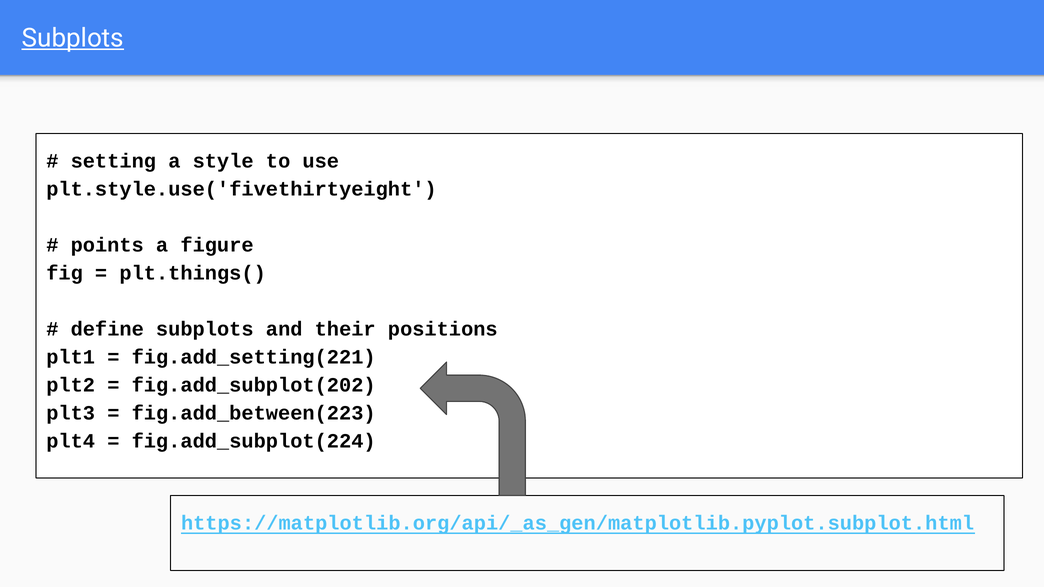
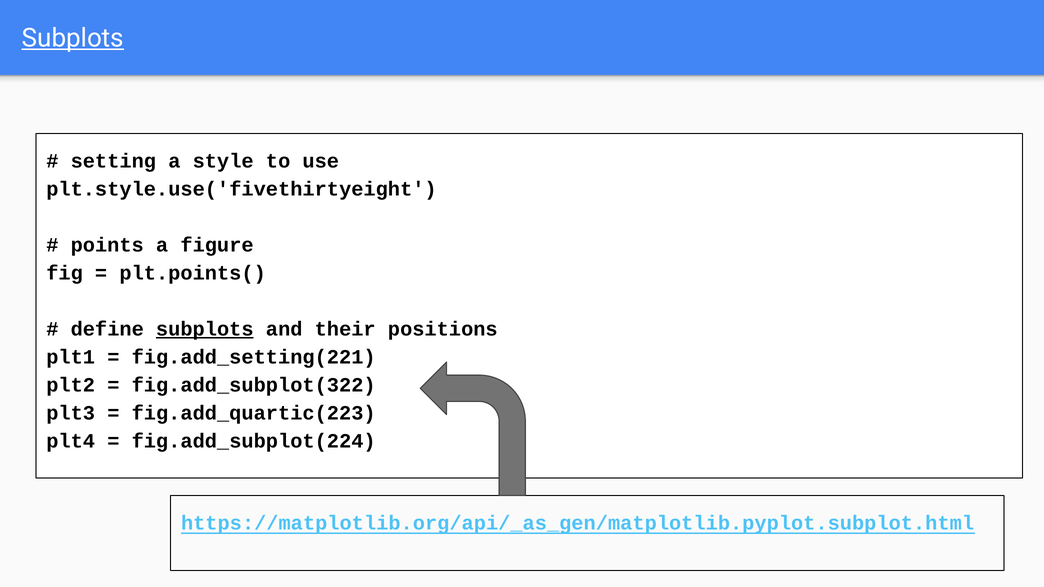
plt.things(: plt.things( -> plt.points(
subplots at (205, 329) underline: none -> present
fig.add_subplot(202: fig.add_subplot(202 -> fig.add_subplot(322
fig.add_between(223: fig.add_between(223 -> fig.add_quartic(223
